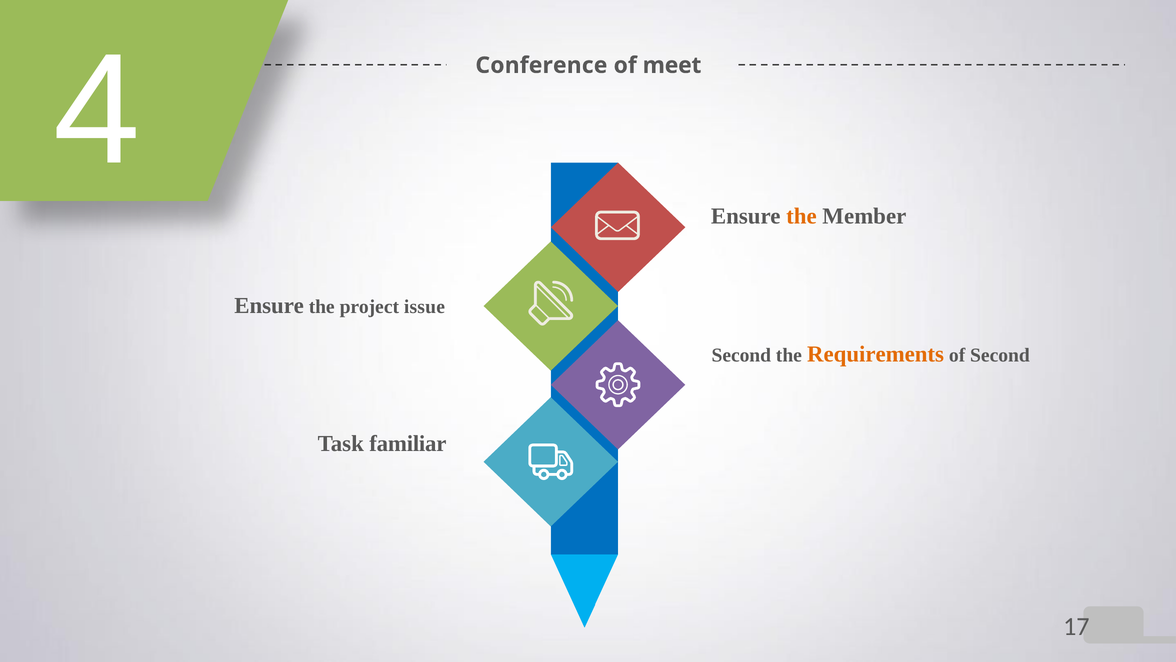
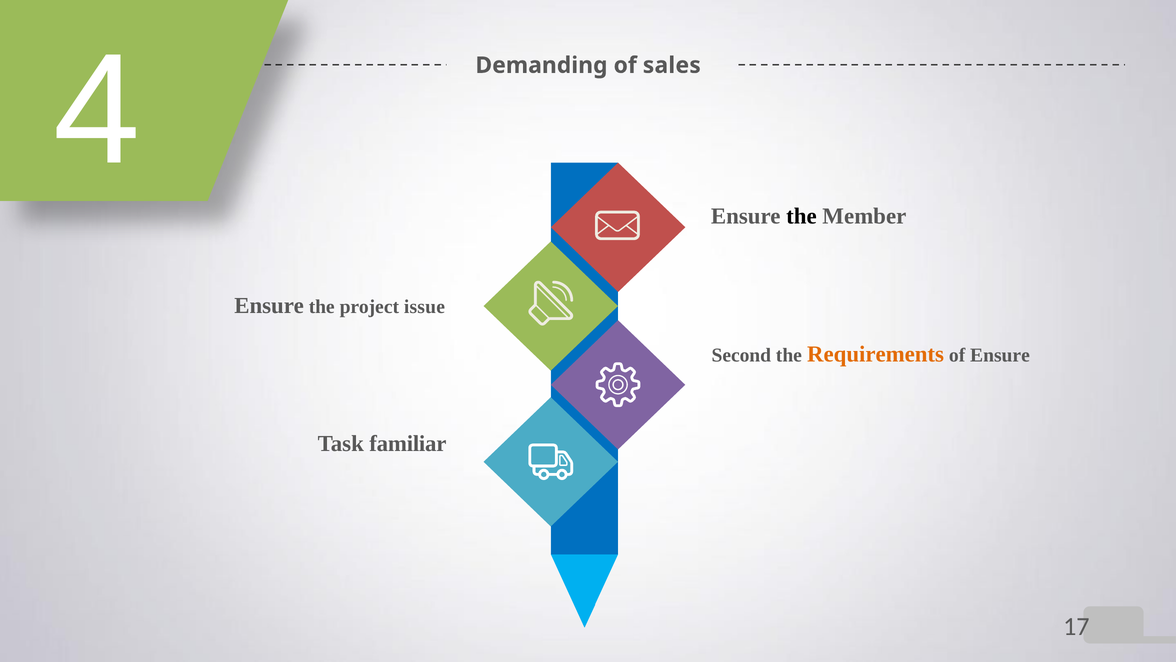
Conference: Conference -> Demanding
meet: meet -> sales
the at (801, 216) colour: orange -> black
of Second: Second -> Ensure
